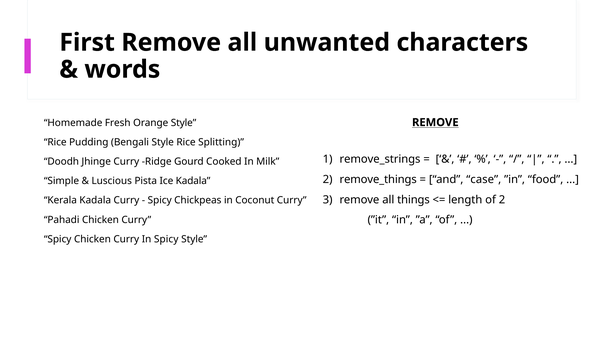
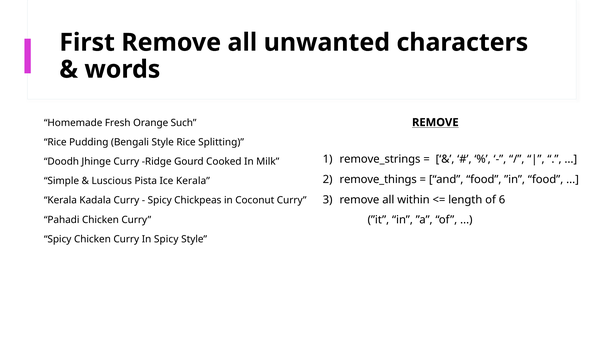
Orange Style: Style -> Such
and case: case -> food
Ice Kadala: Kadala -> Kerala
things: things -> within
of 2: 2 -> 6
